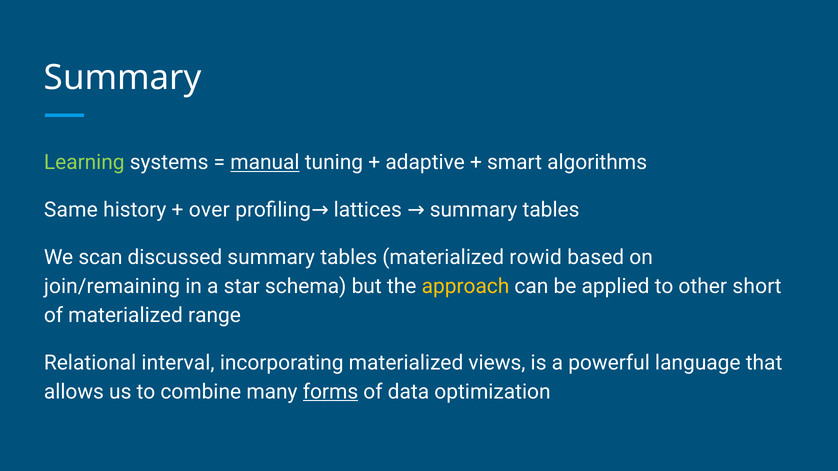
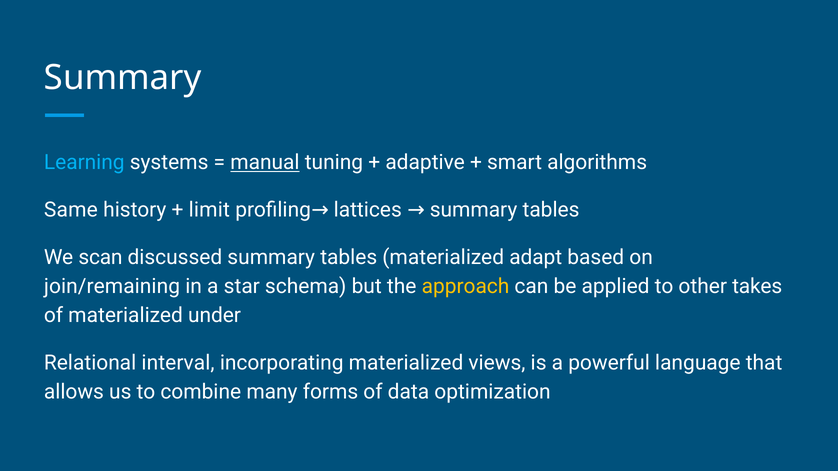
Learning colour: light green -> light blue
over: over -> limit
rowid: rowid -> adapt
short: short -> takes
range: range -> under
forms underline: present -> none
